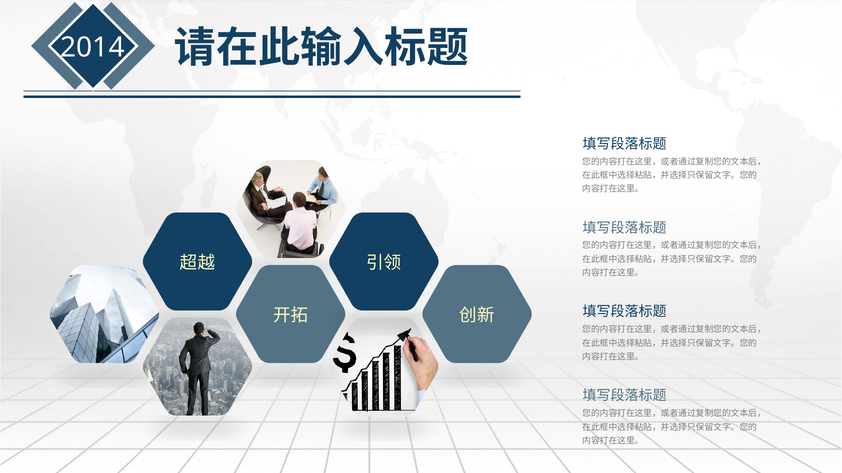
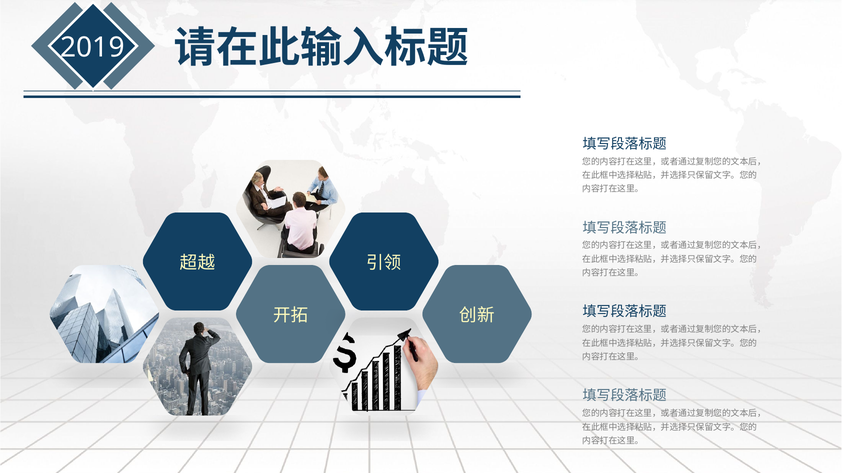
2014: 2014 -> 2019
